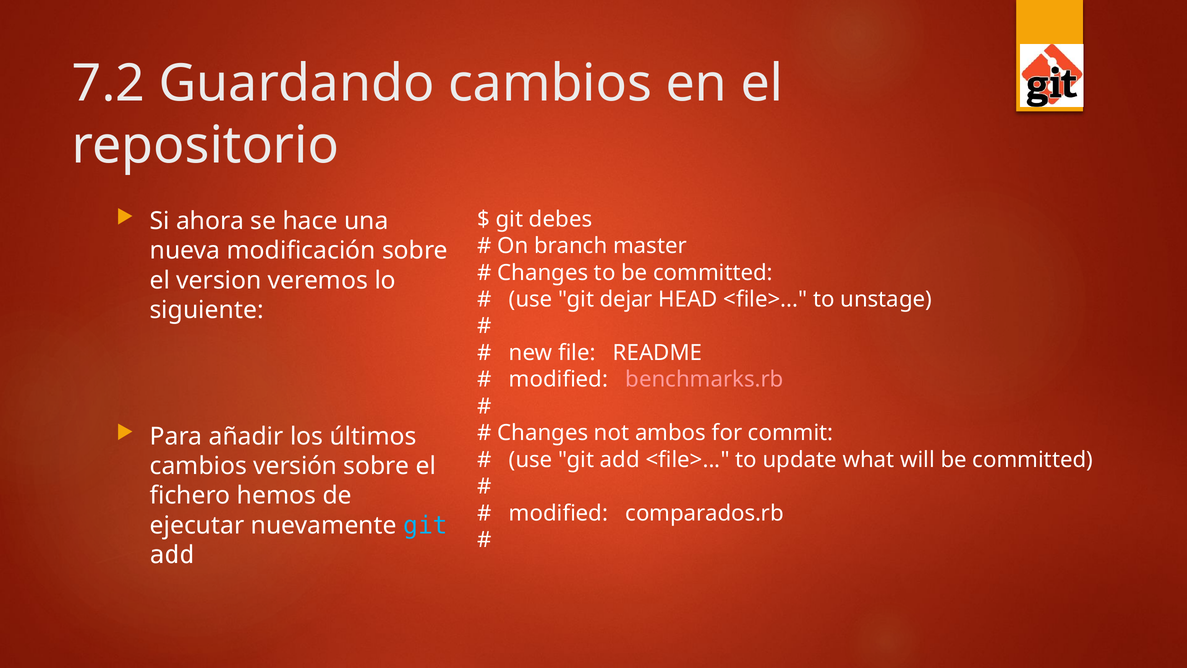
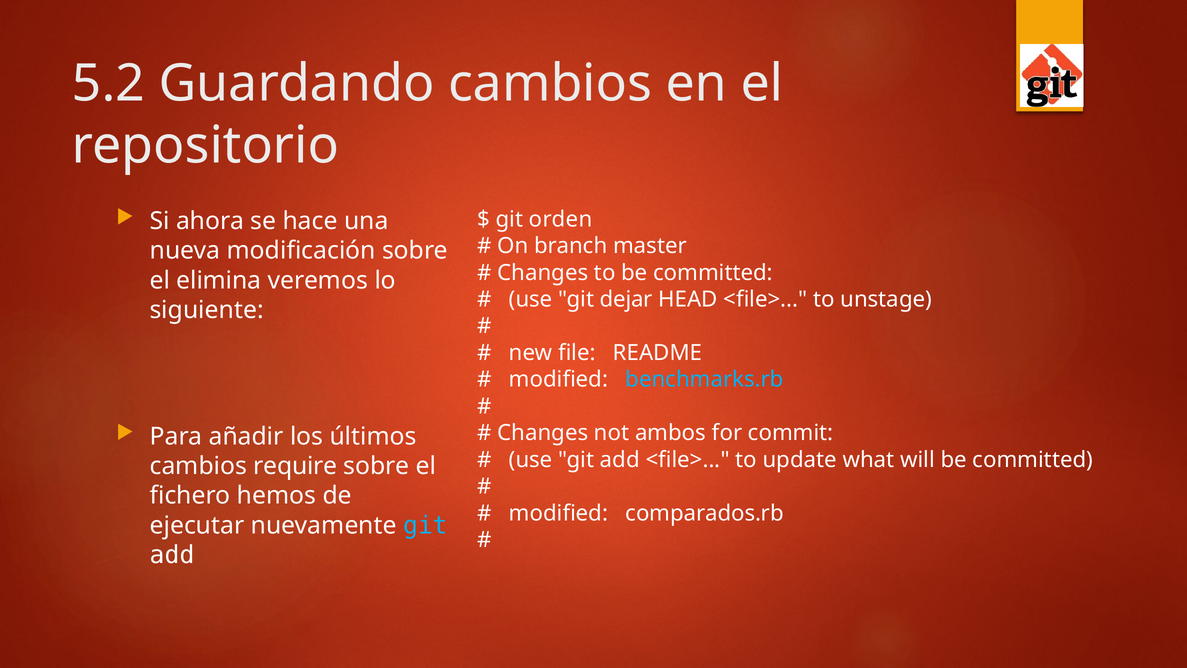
7.2: 7.2 -> 5.2
debes: debes -> orden
version: version -> elimina
benchmarks.rb colour: pink -> light blue
versión: versión -> require
